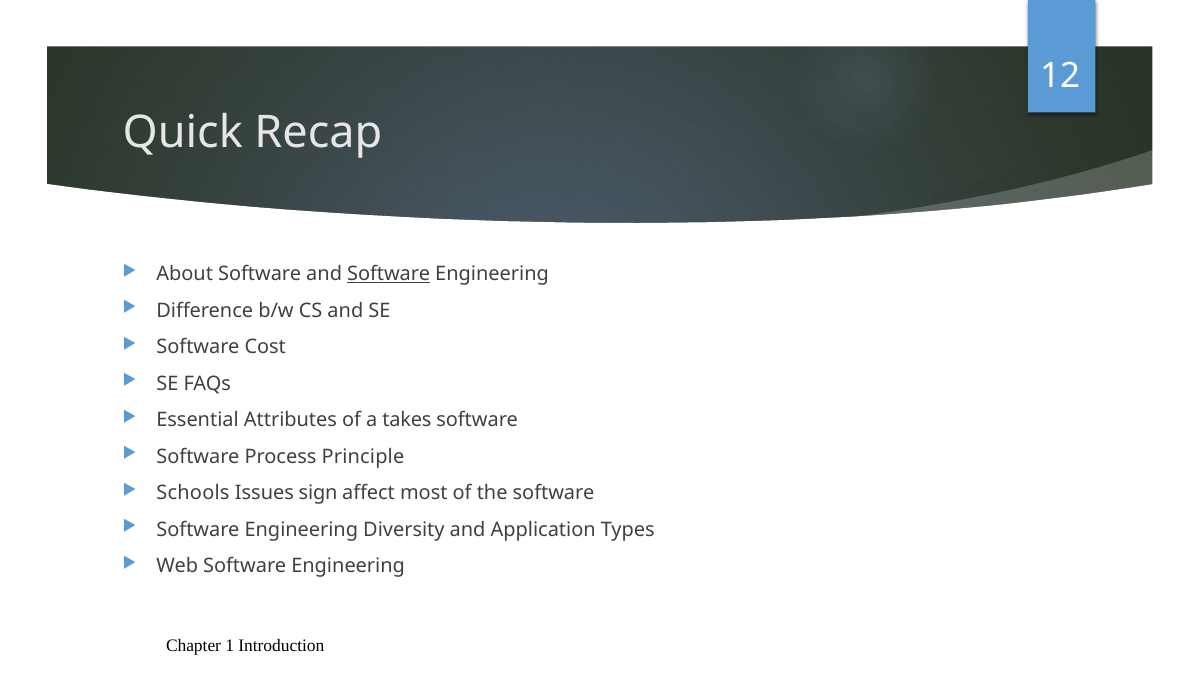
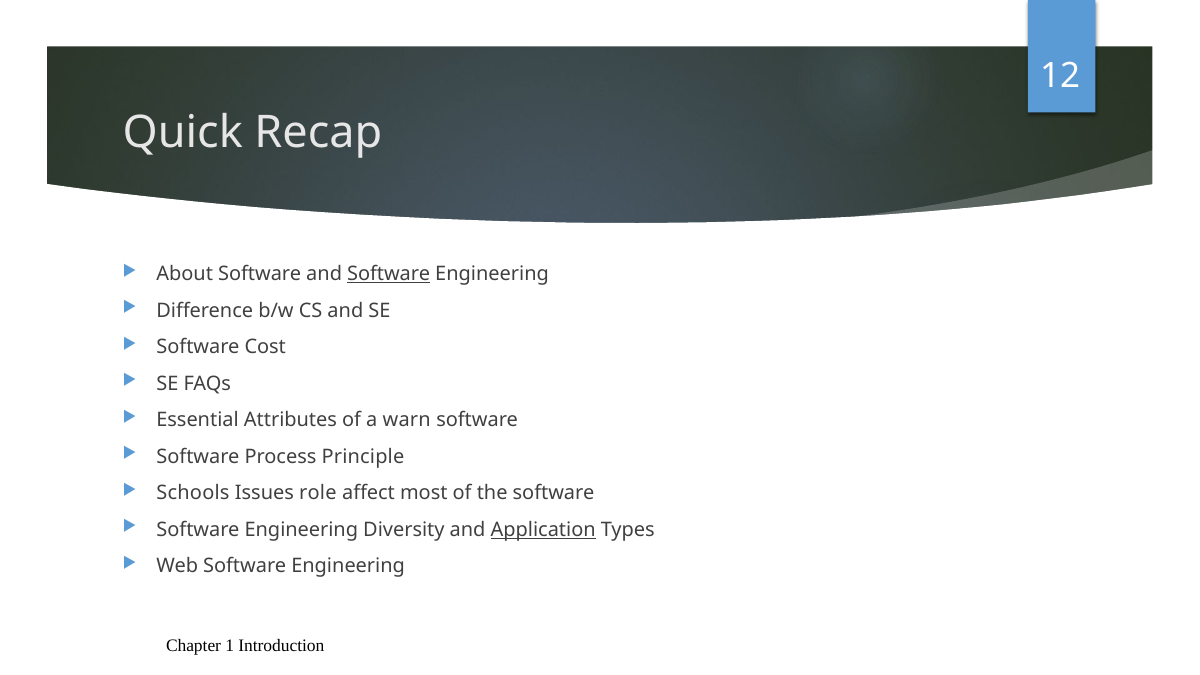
takes: takes -> warn
sign: sign -> role
Application underline: none -> present
